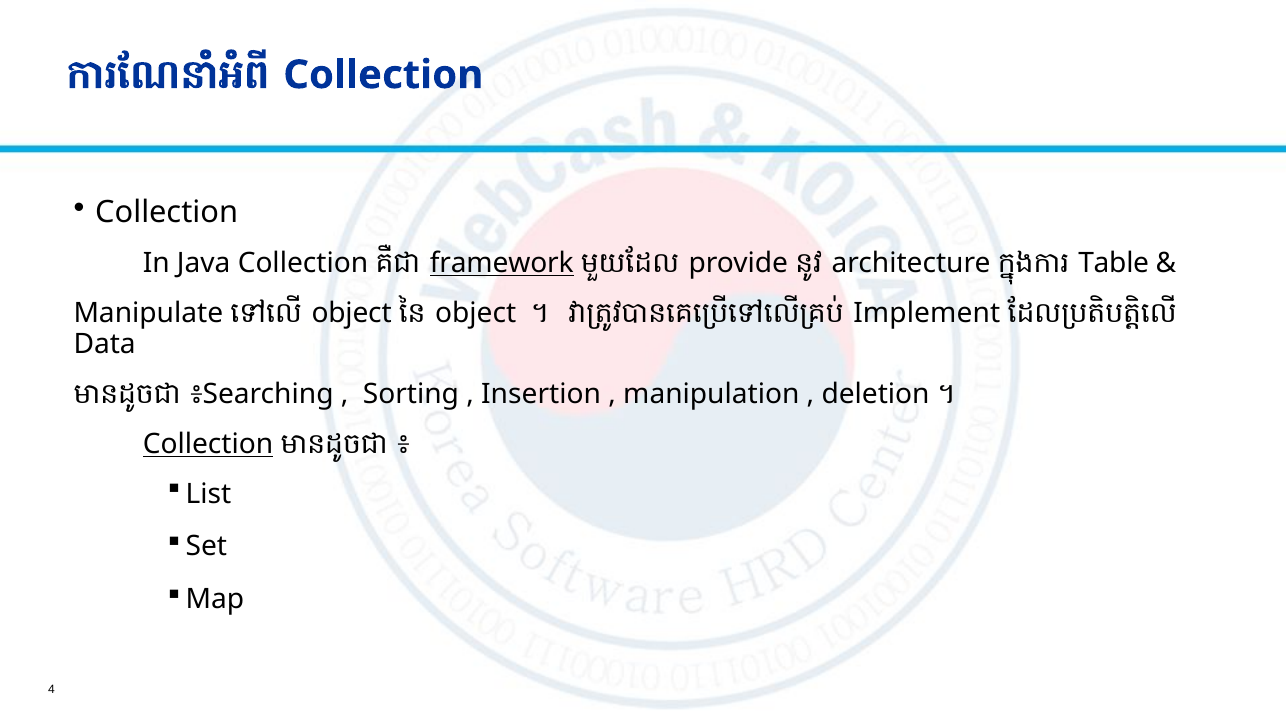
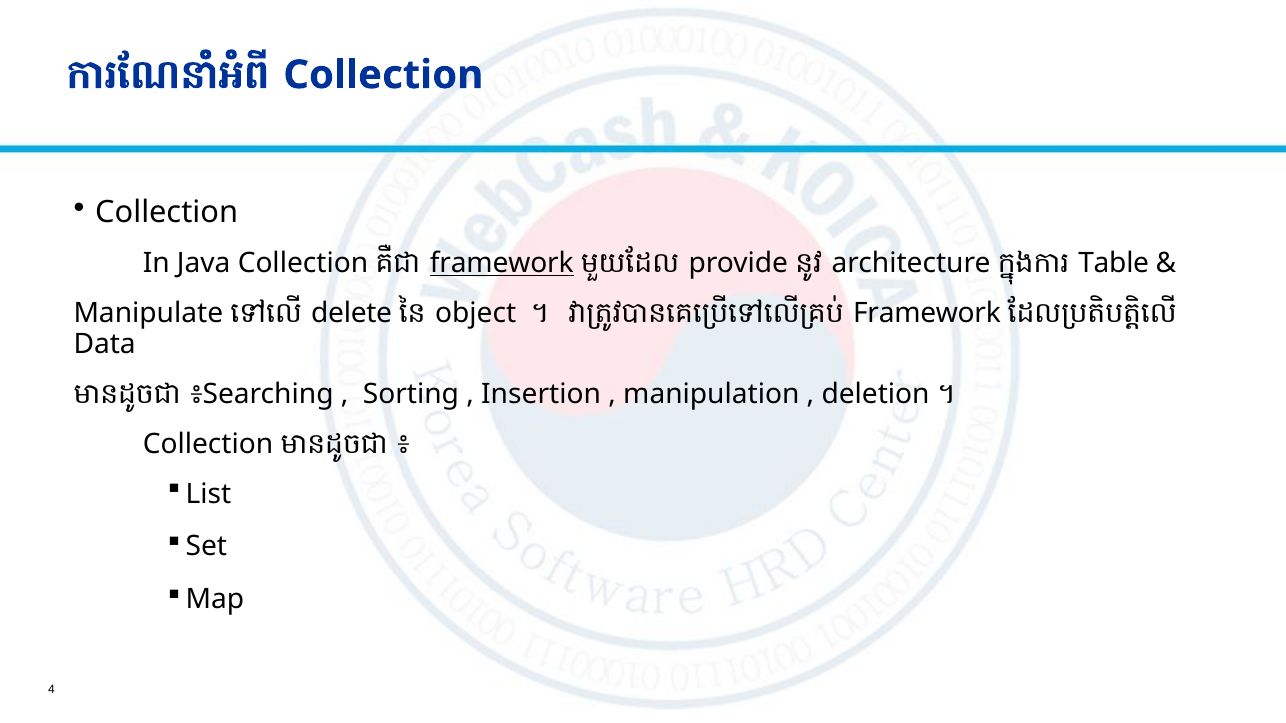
object at (352, 314): object -> delete
Implement at (927, 314): Implement -> Framework
Collection at (208, 445) underline: present -> none
